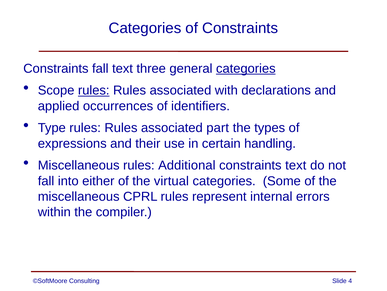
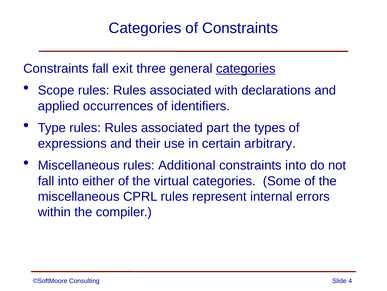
fall text: text -> exit
rules at (94, 90) underline: present -> none
handling: handling -> arbitrary
constraints text: text -> into
